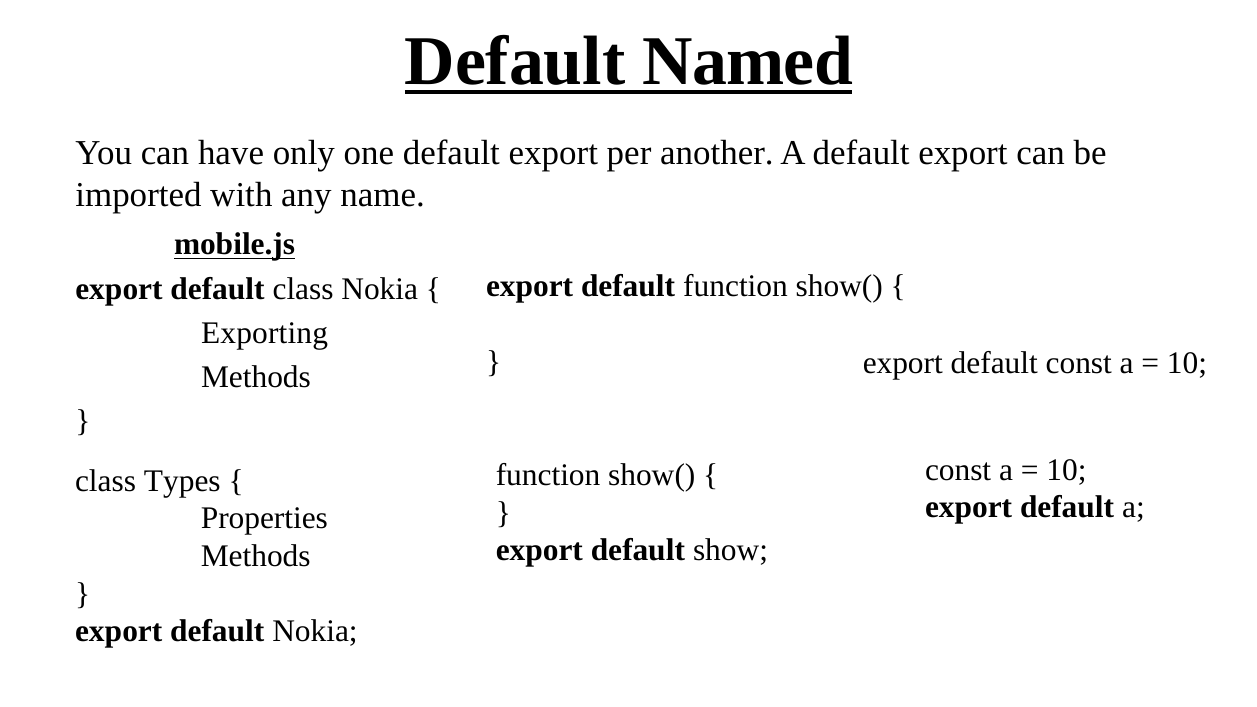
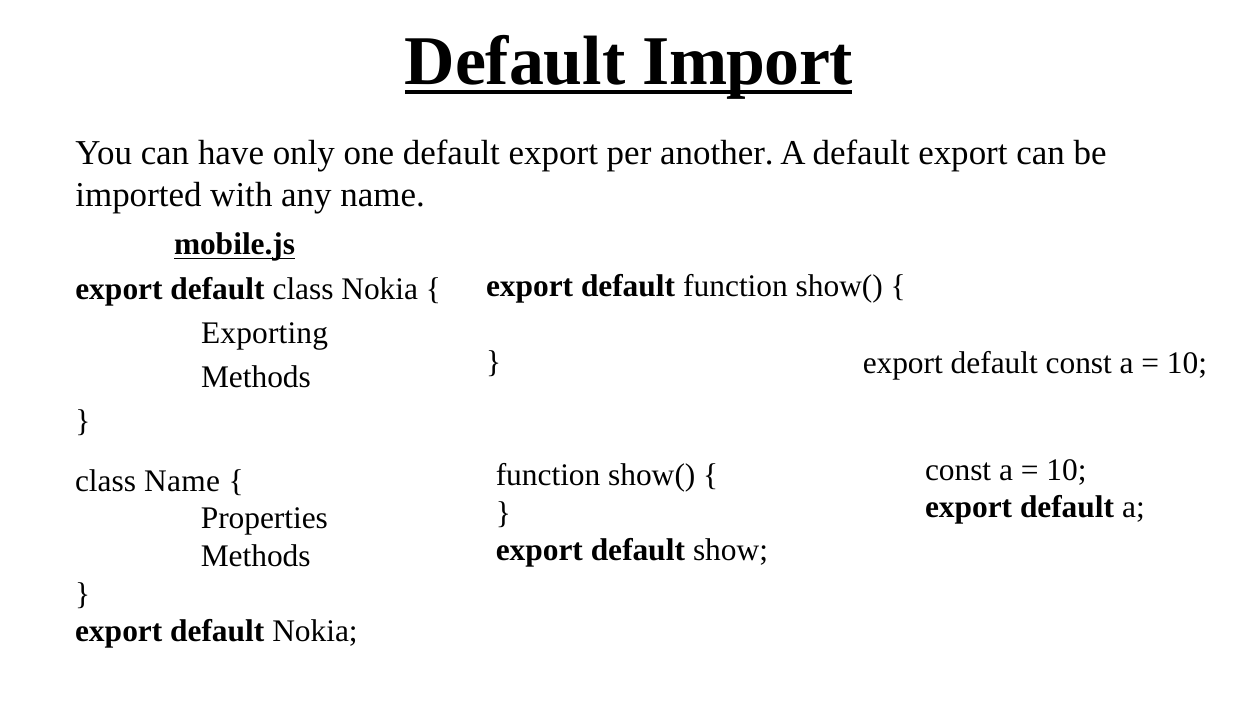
Named: Named -> Import
class Types: Types -> Name
